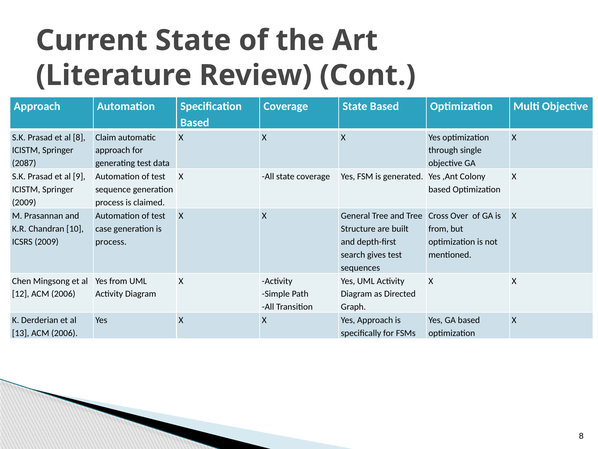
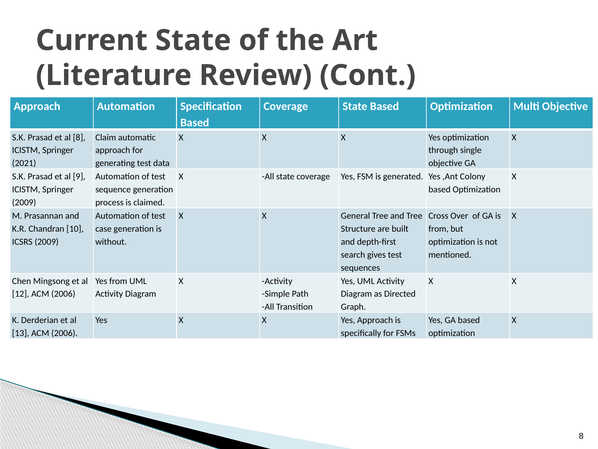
2087: 2087 -> 2021
process at (111, 241): process -> without
